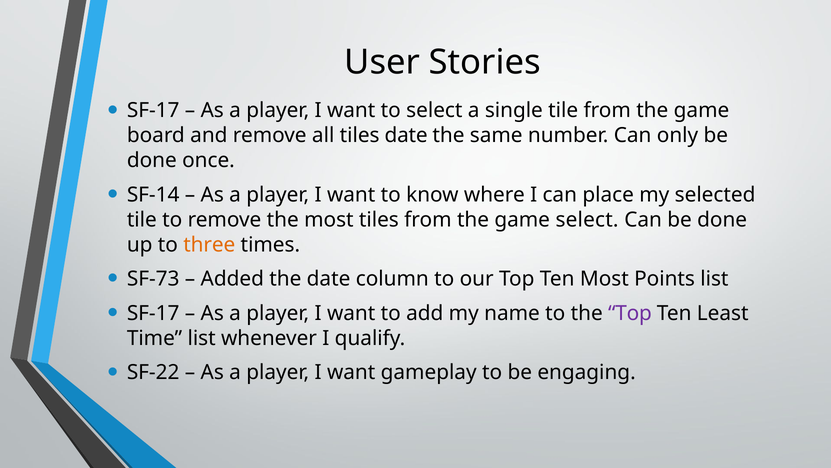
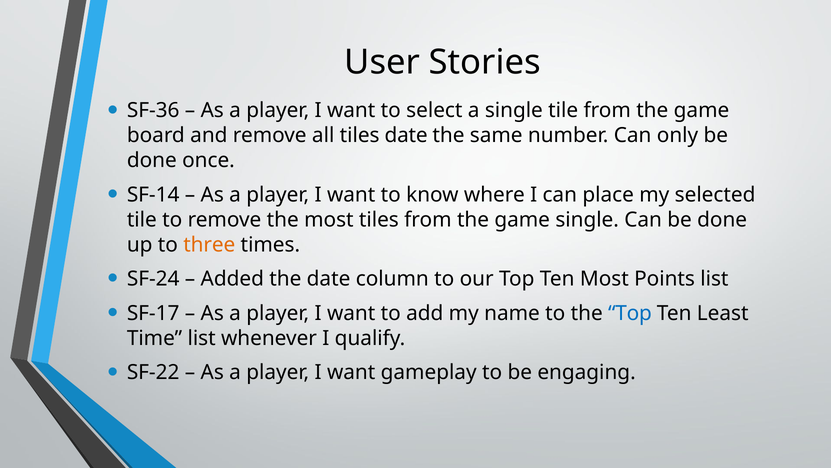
SF-17 at (153, 110): SF-17 -> SF-36
game select: select -> single
SF-73: SF-73 -> SF-24
Top at (630, 313) colour: purple -> blue
